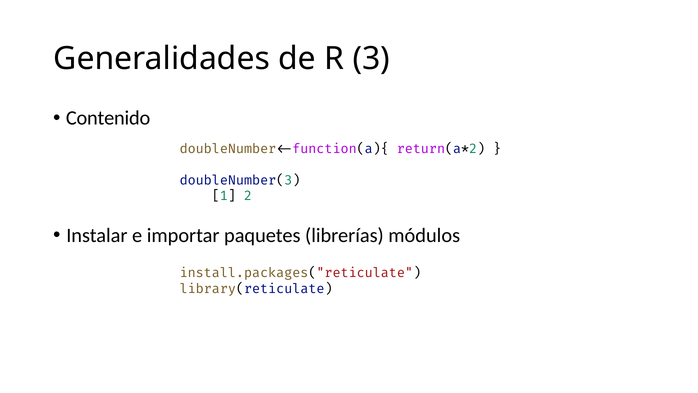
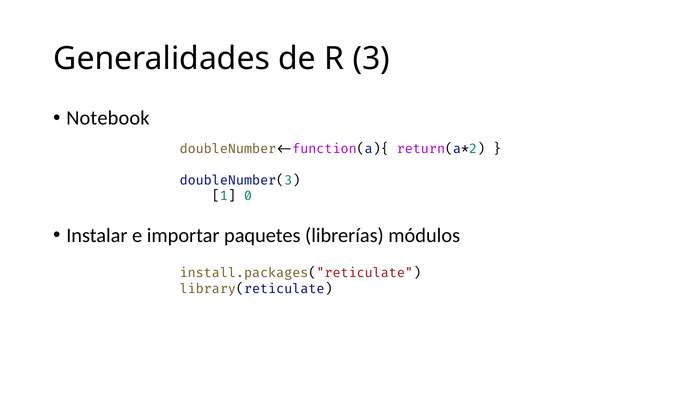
Contenido: Contenido -> Notebook
2: 2 -> 0
